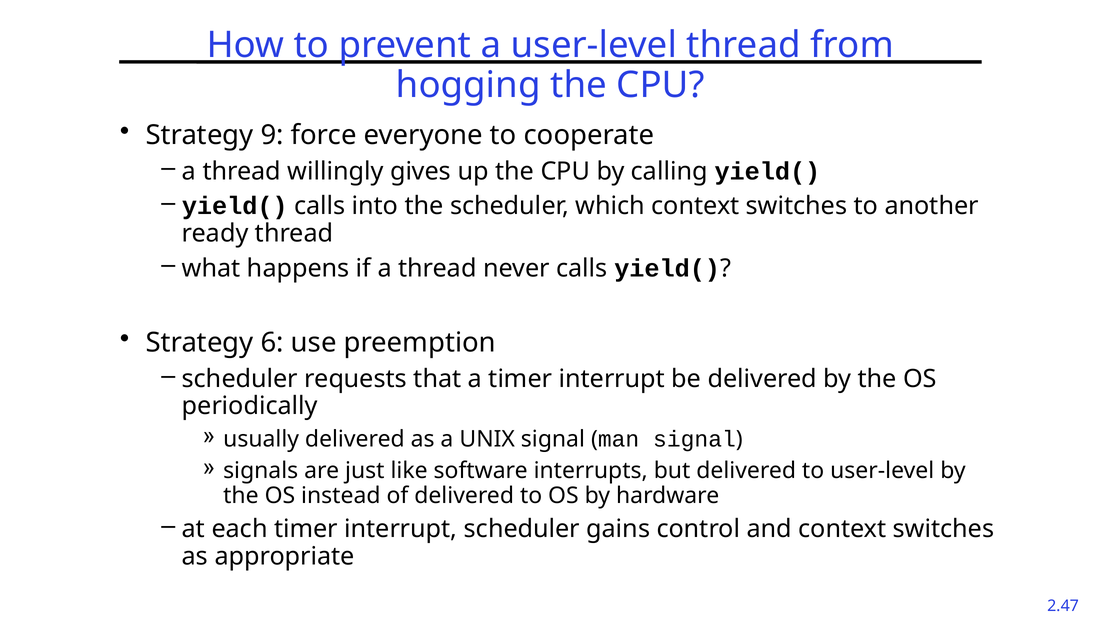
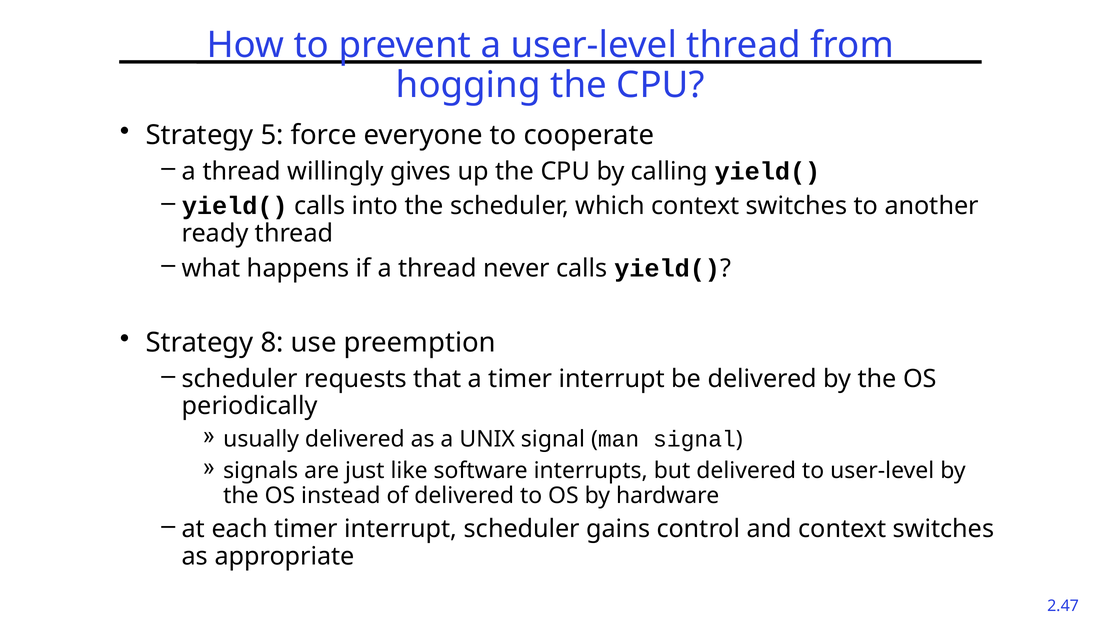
9: 9 -> 5
6: 6 -> 8
